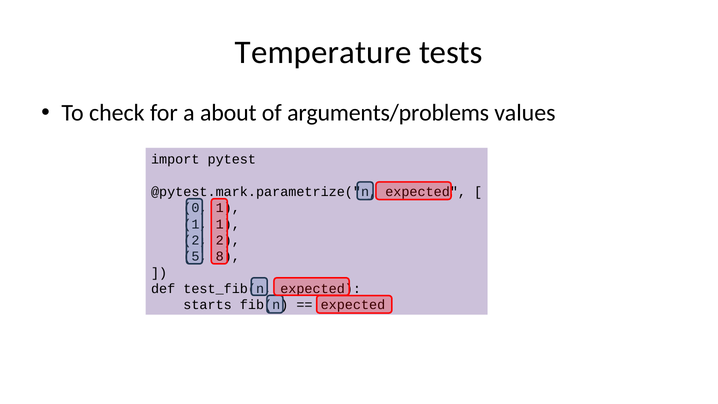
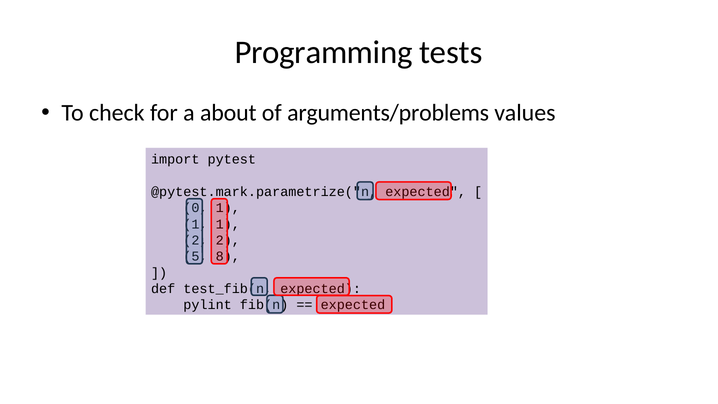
Temperature: Temperature -> Programming
starts: starts -> pylint
